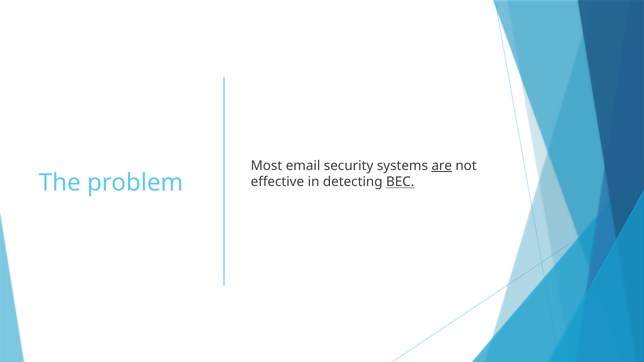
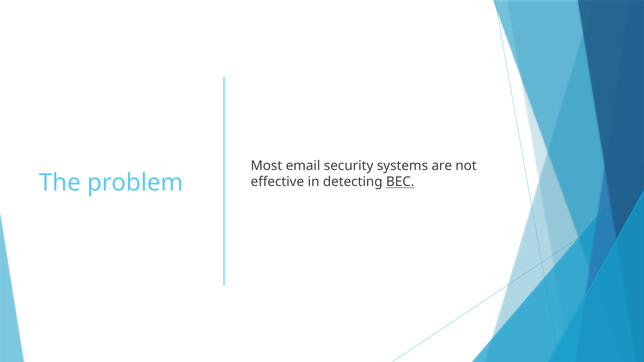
are underline: present -> none
